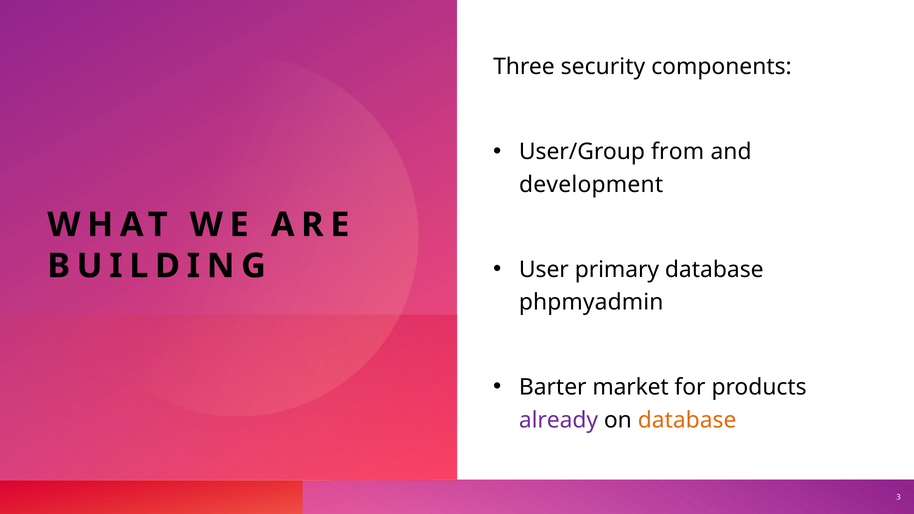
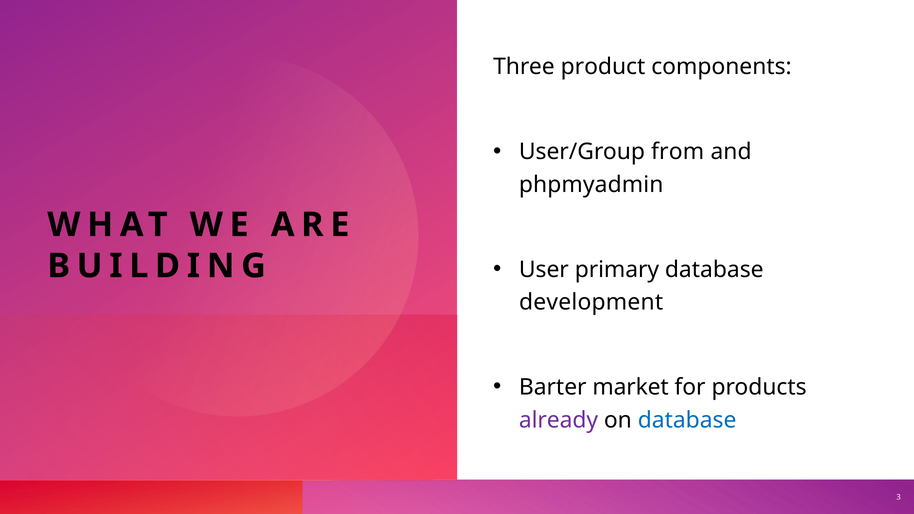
security: security -> product
development: development -> phpmyadmin
phpmyadmin: phpmyadmin -> development
database at (687, 420) colour: orange -> blue
